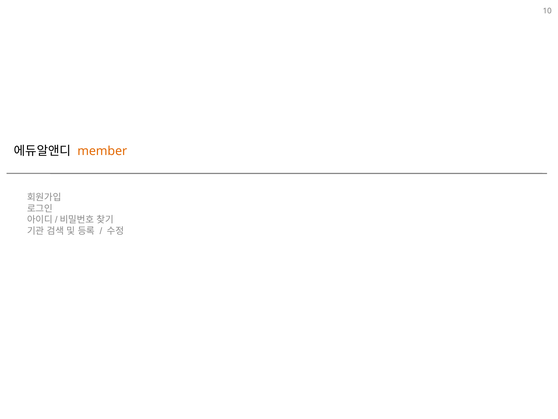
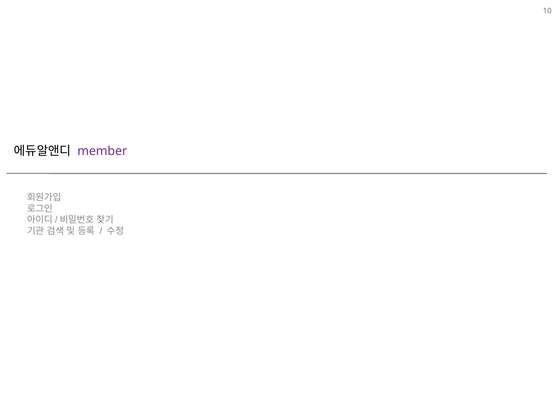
member colour: orange -> purple
